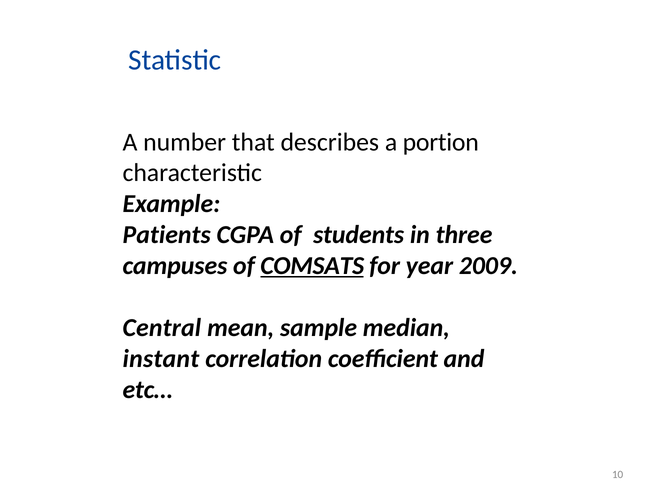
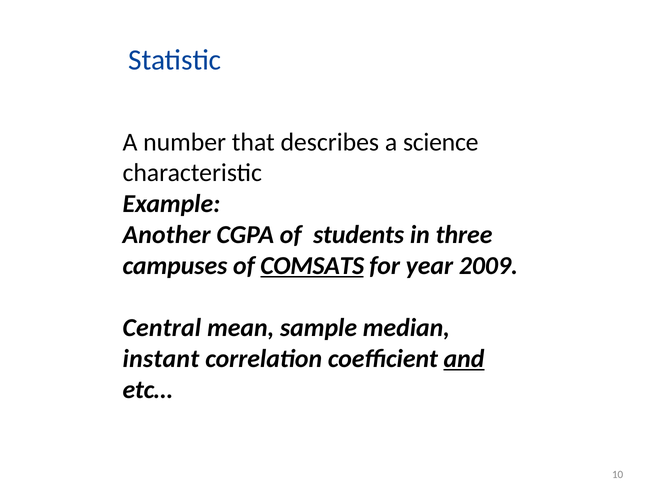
portion: portion -> science
Patients: Patients -> Another
and underline: none -> present
